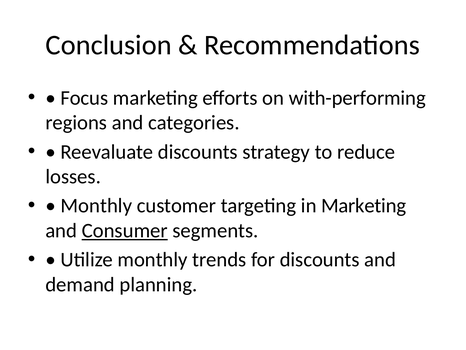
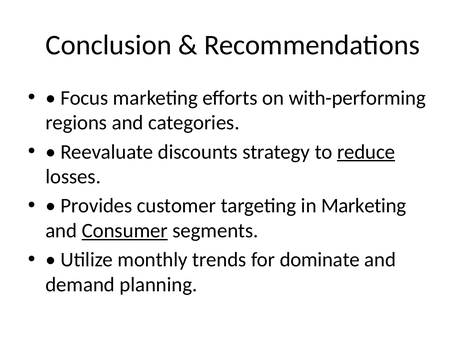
reduce underline: none -> present
Monthly at (96, 205): Monthly -> Provides
for discounts: discounts -> dominate
